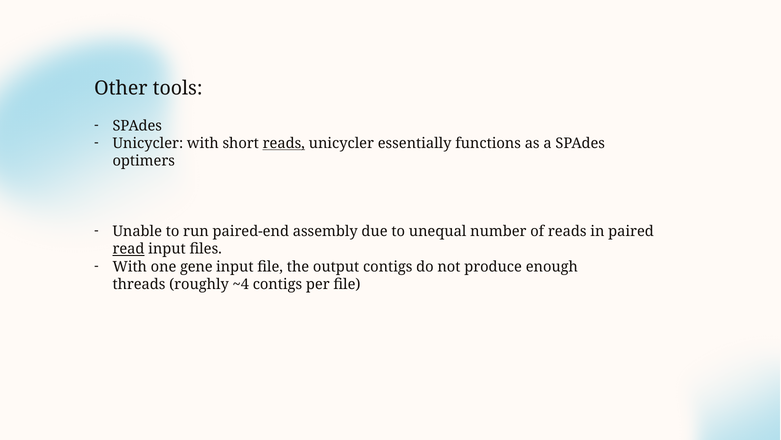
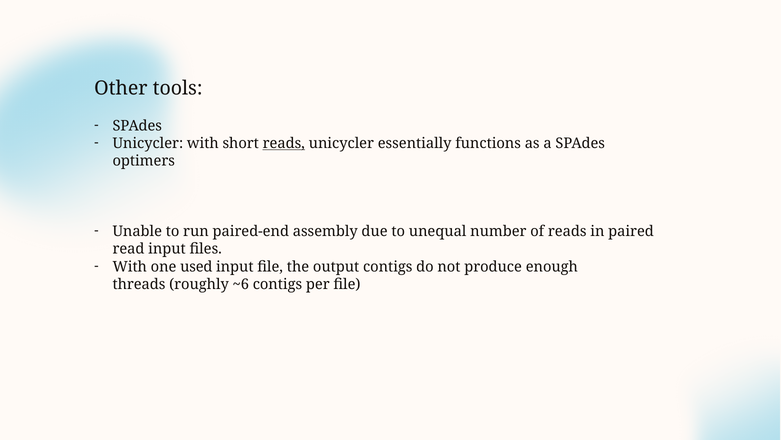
read underline: present -> none
gene: gene -> used
~4: ~4 -> ~6
